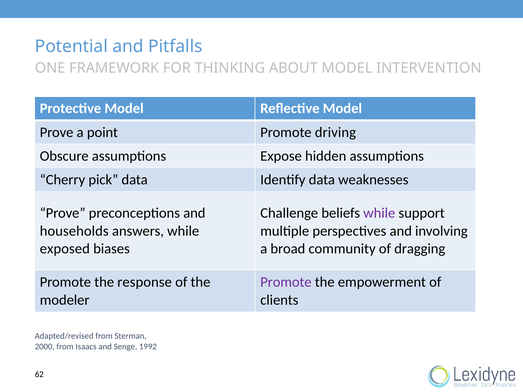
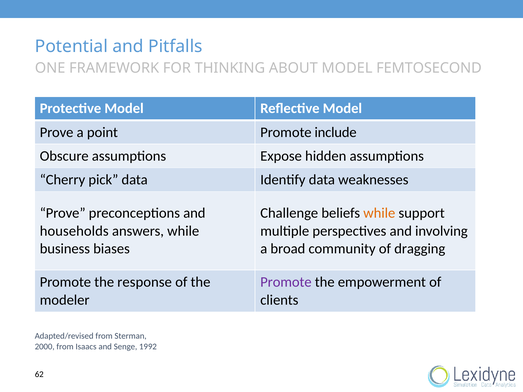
INTERVENTION: INTERVENTION -> FEMTOSECOND
driving: driving -> include
while at (379, 213) colour: purple -> orange
exposed: exposed -> business
